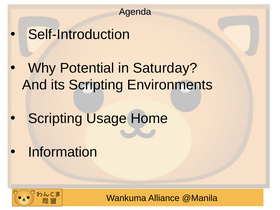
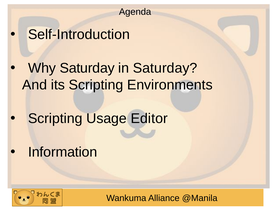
Why Potential: Potential -> Saturday
Home: Home -> Editor
